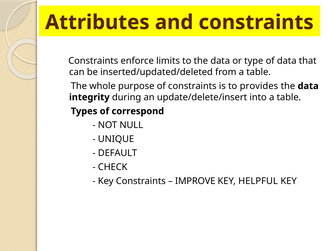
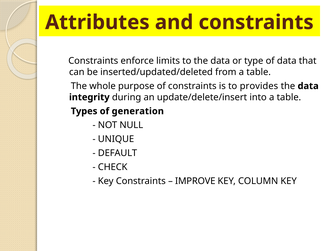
correspond: correspond -> generation
HELPFUL: HELPFUL -> COLUMN
